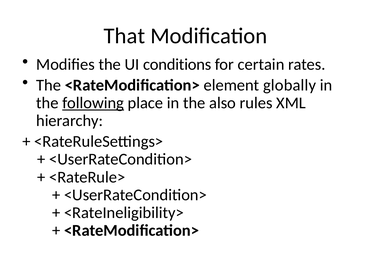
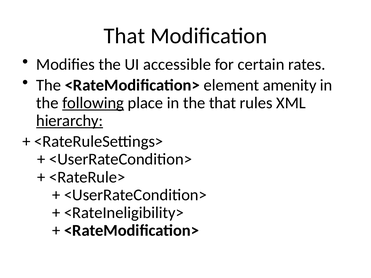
conditions: conditions -> accessible
globally: globally -> amenity
the also: also -> that
hierarchy underline: none -> present
